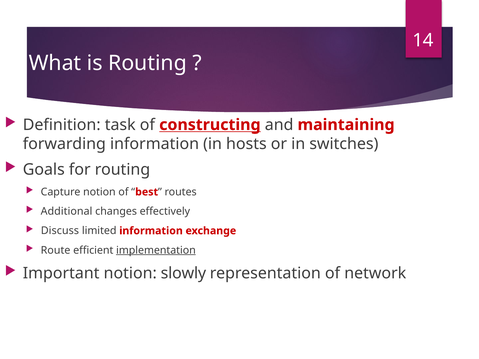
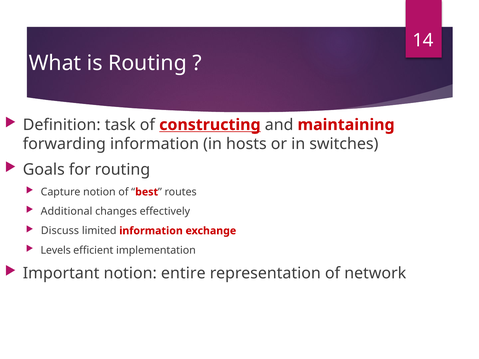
Route: Route -> Levels
implementation underline: present -> none
slowly: slowly -> entire
